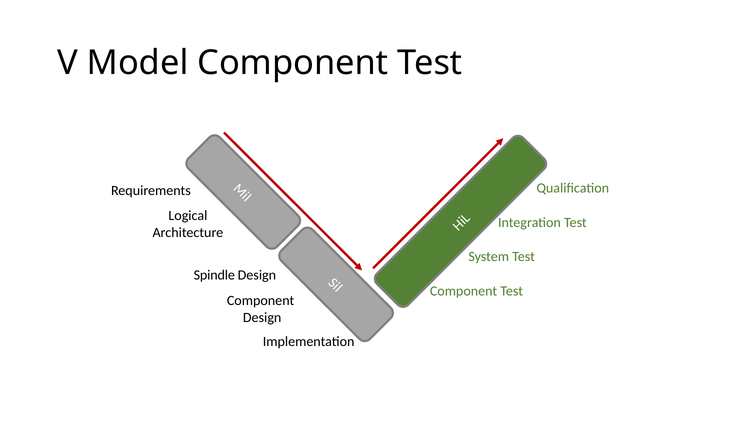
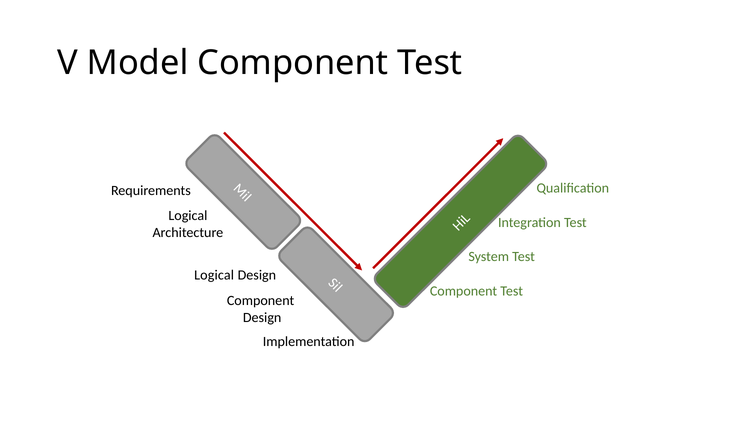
Spindle at (214, 276): Spindle -> Logical
